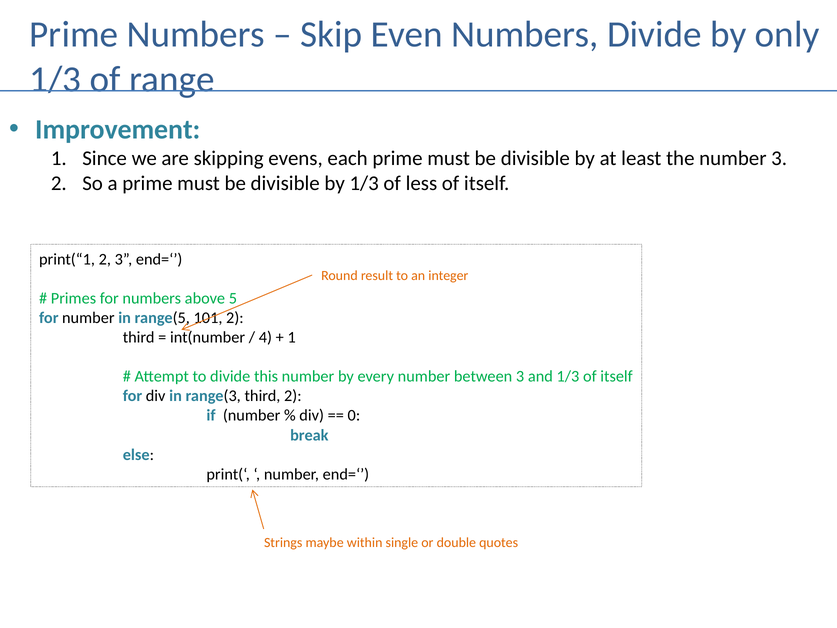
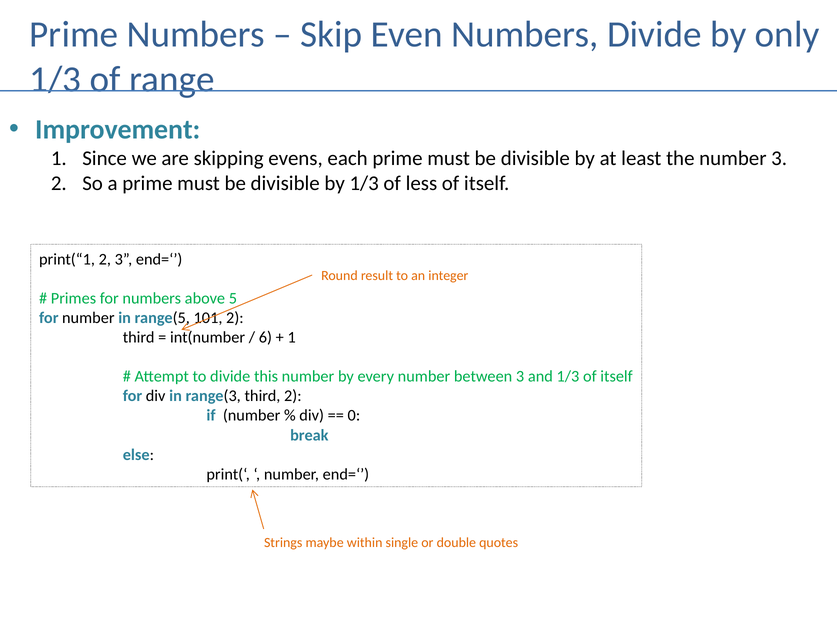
4: 4 -> 6
